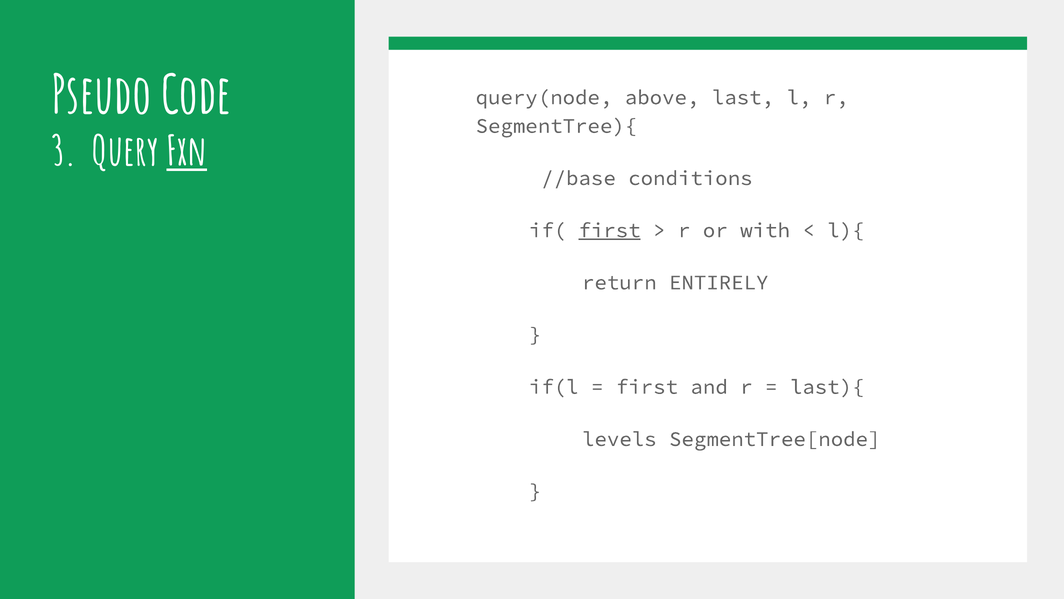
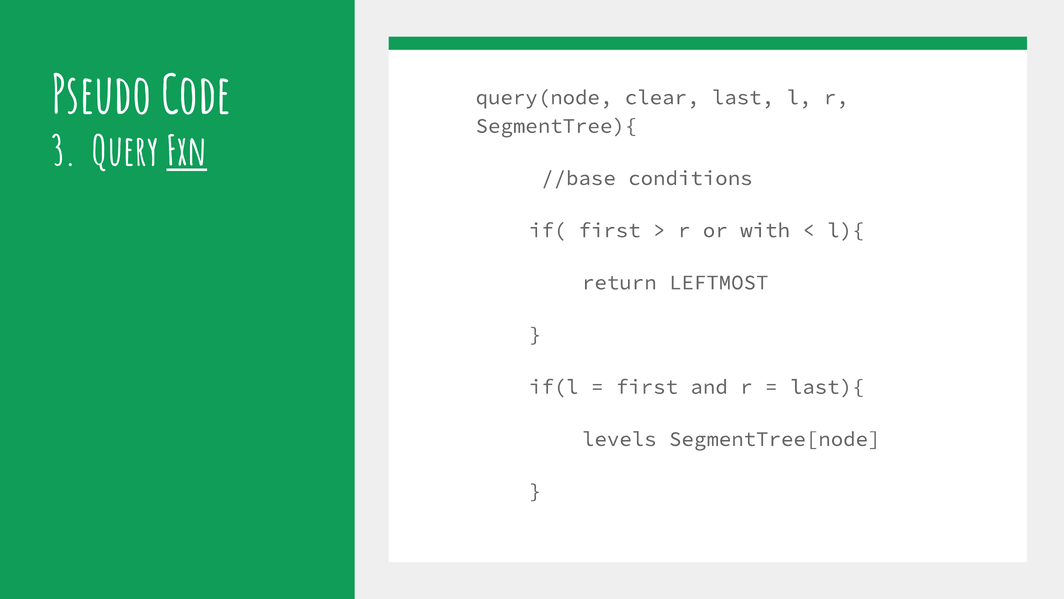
above: above -> clear
first at (610, 230) underline: present -> none
ENTIRELY: ENTIRELY -> LEFTMOST
